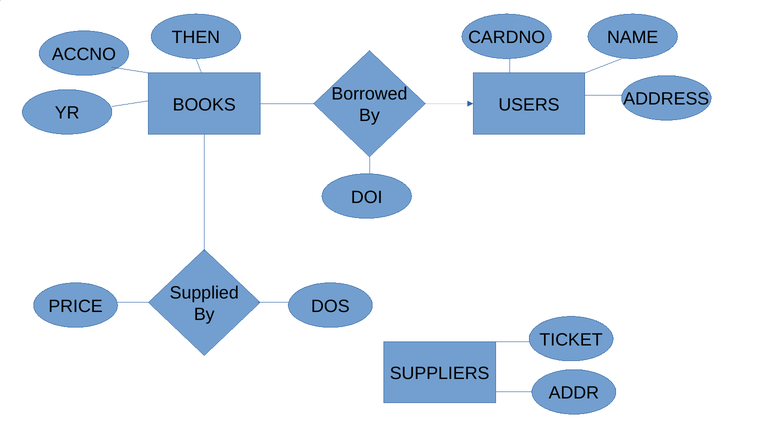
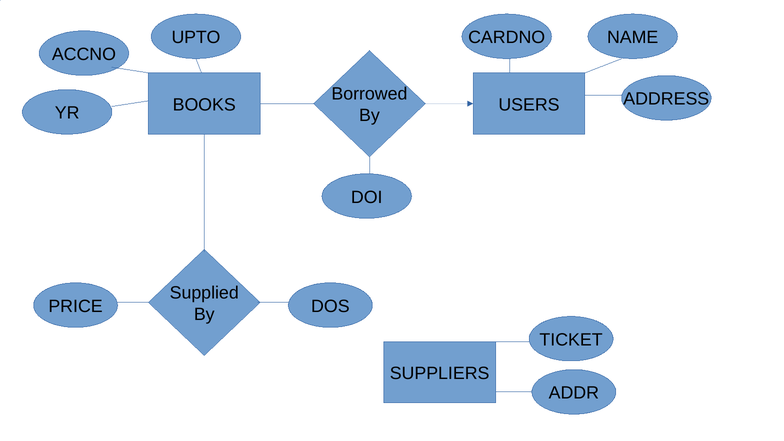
THEN: THEN -> UPTO
